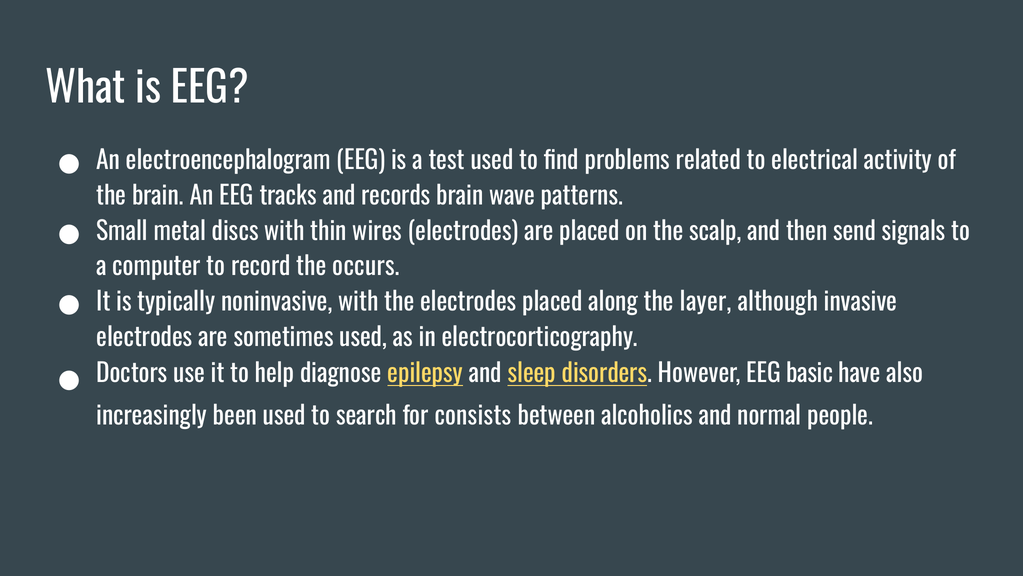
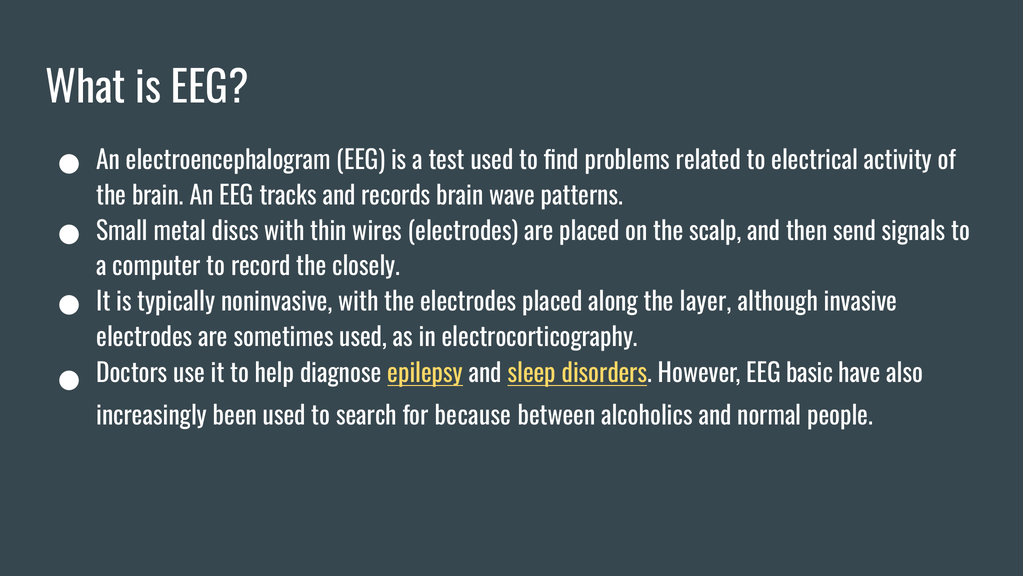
occurs: occurs -> closely
consists: consists -> because
